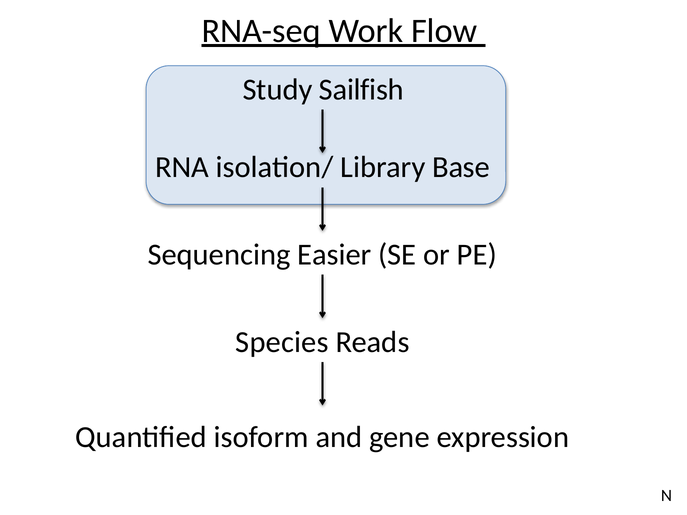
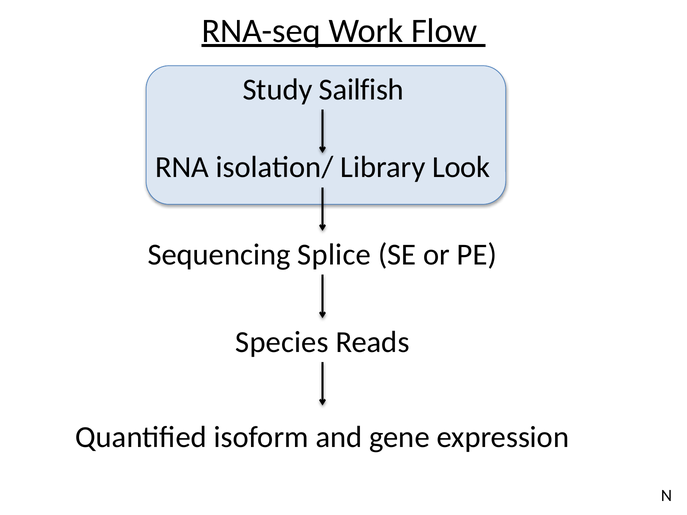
Base: Base -> Look
Easier: Easier -> Splice
